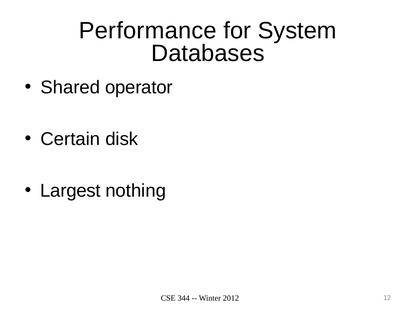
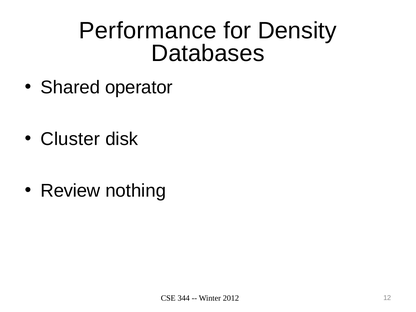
System: System -> Density
Certain: Certain -> Cluster
Largest: Largest -> Review
